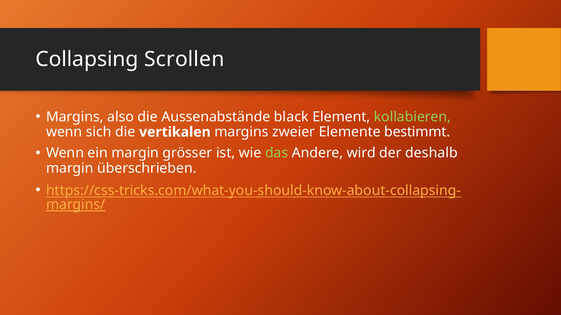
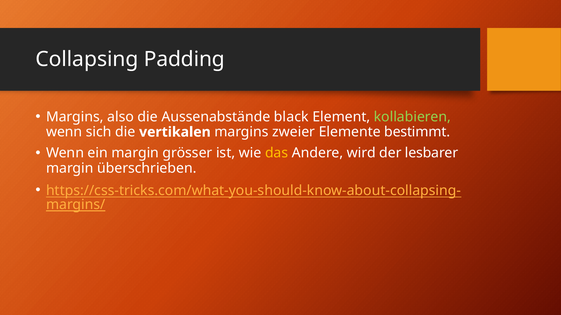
Scrollen: Scrollen -> Padding
das colour: light green -> yellow
deshalb: deshalb -> lesbarer
